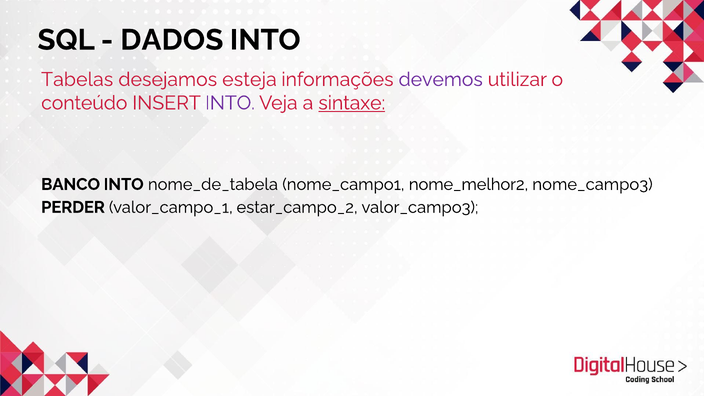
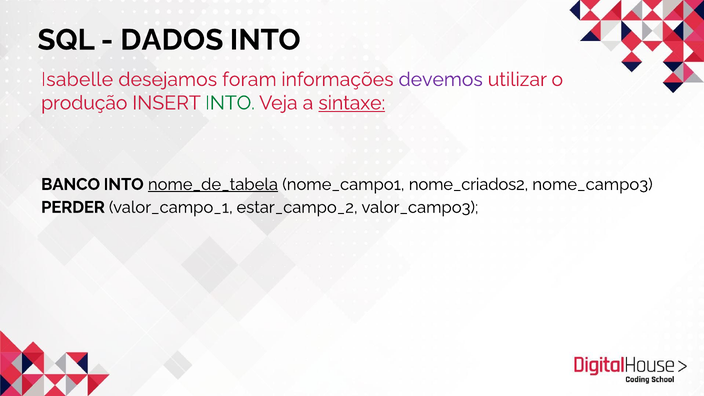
Tabelas: Tabelas -> Isabelle
esteja: esteja -> foram
conteúdo: conteúdo -> produção
INTO at (230, 103) colour: purple -> green
nome_de_tabela underline: none -> present
nome_melhor2: nome_melhor2 -> nome_criados2
